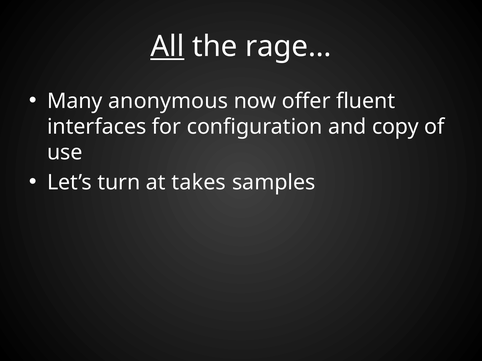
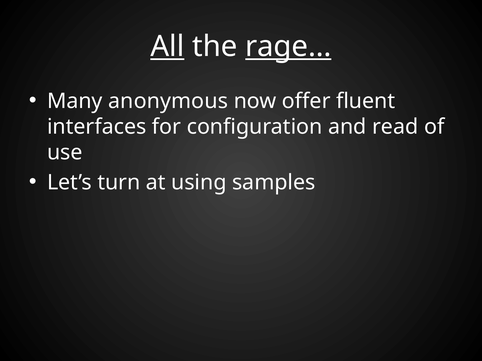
rage… underline: none -> present
copy: copy -> read
takes: takes -> using
